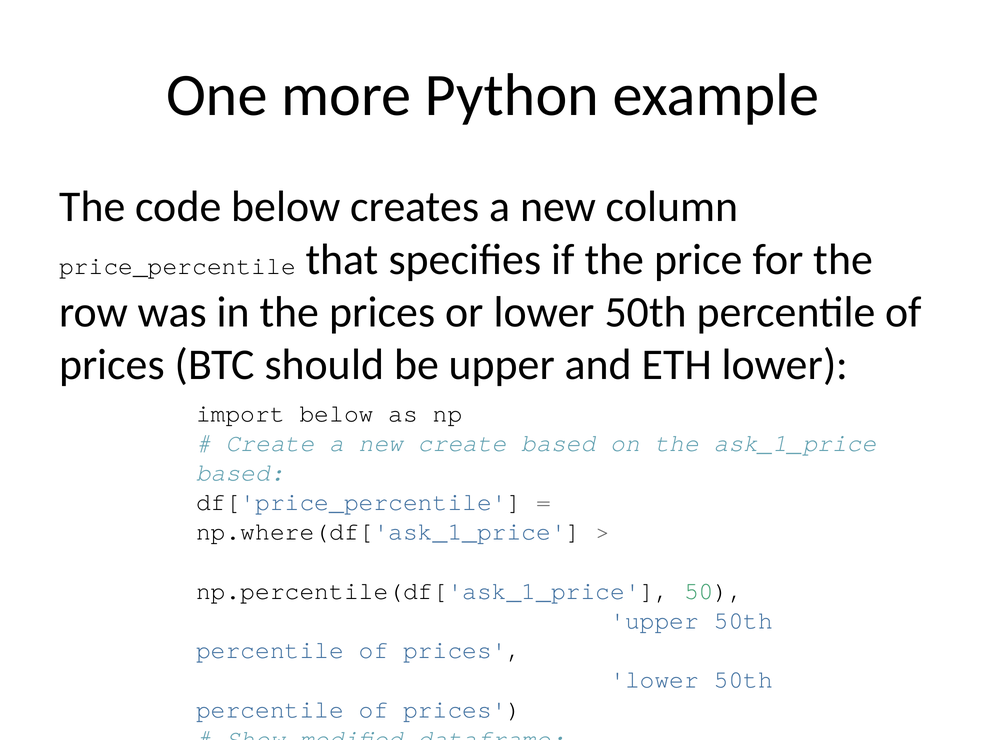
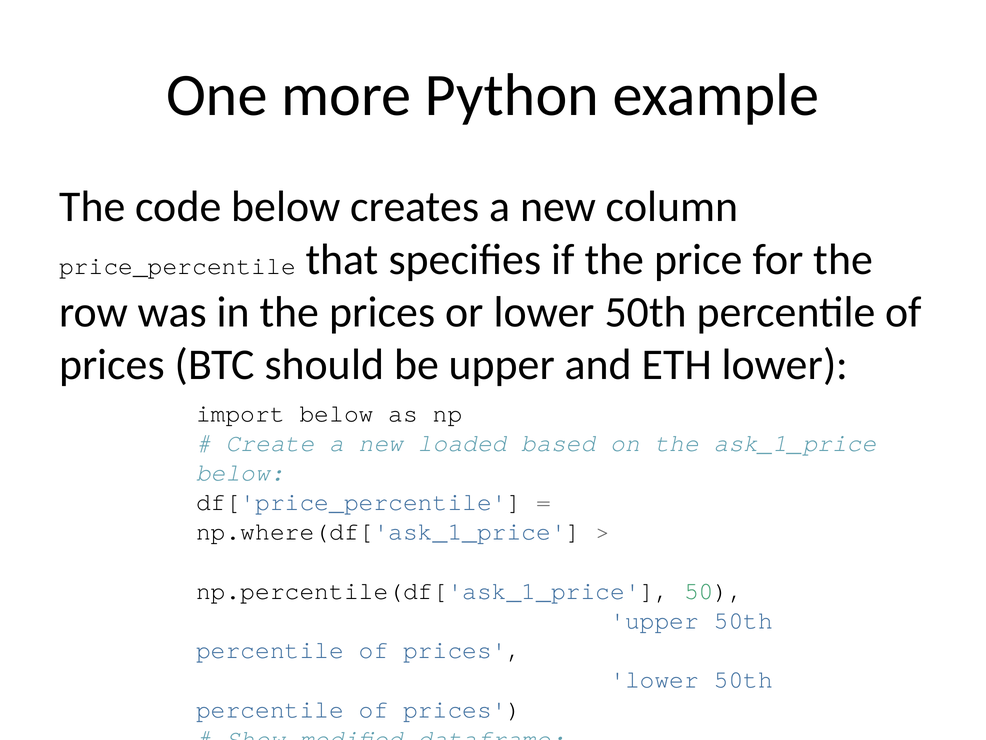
new create: create -> loaded
based at (240, 472): based -> below
